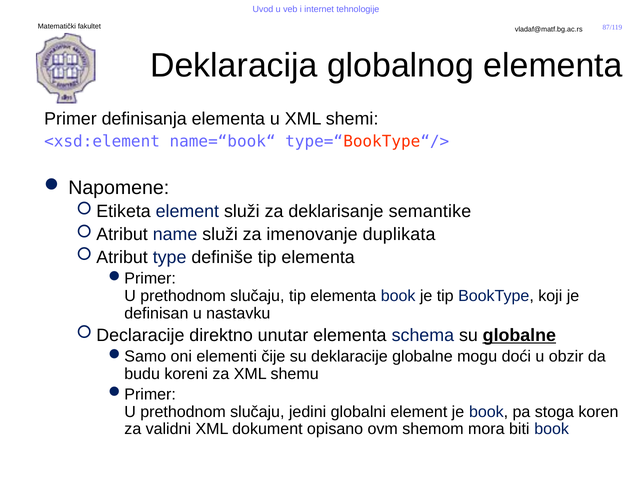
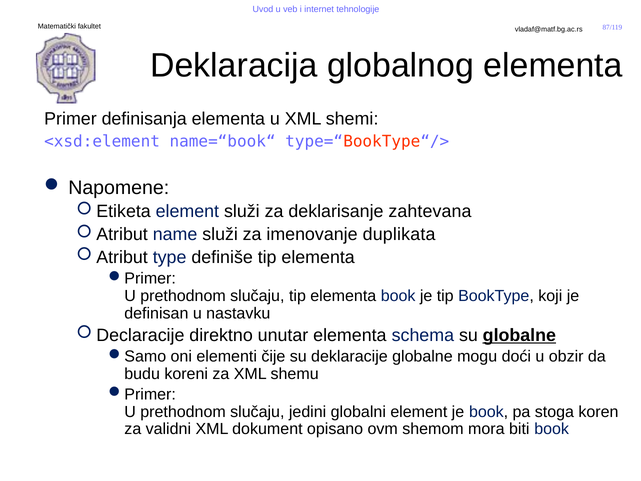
semantike: semantike -> zahtevana
